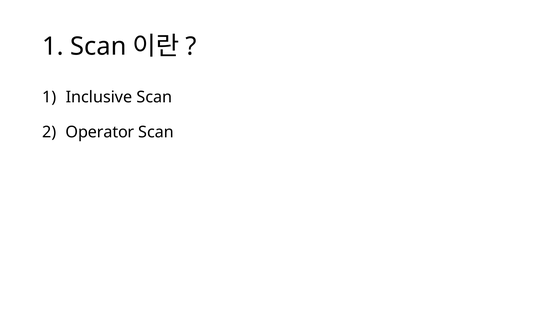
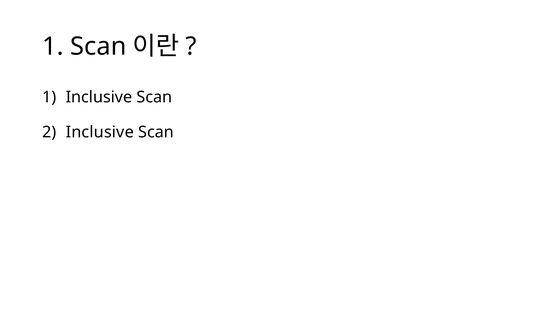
Operator at (100, 132): Operator -> Inclusive
